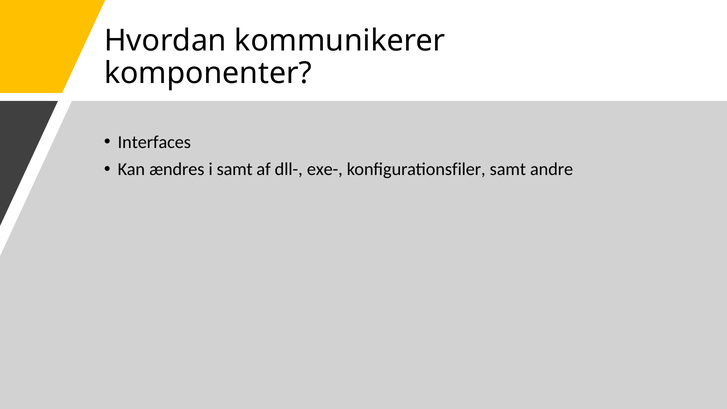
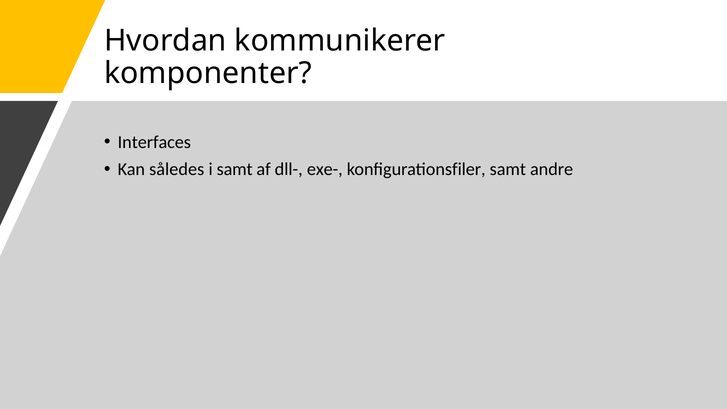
ændres: ændres -> således
